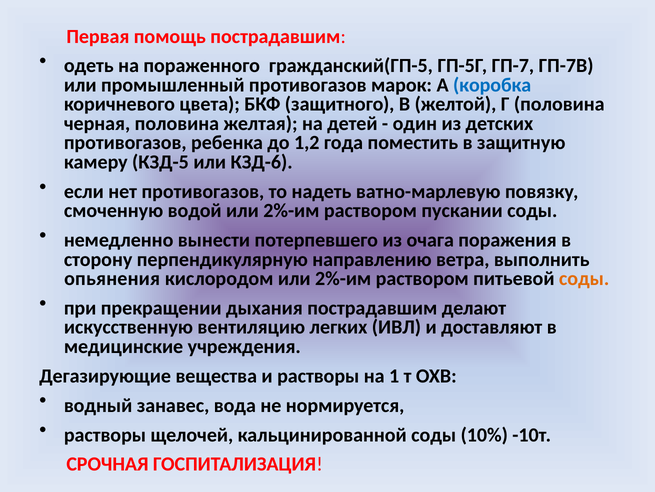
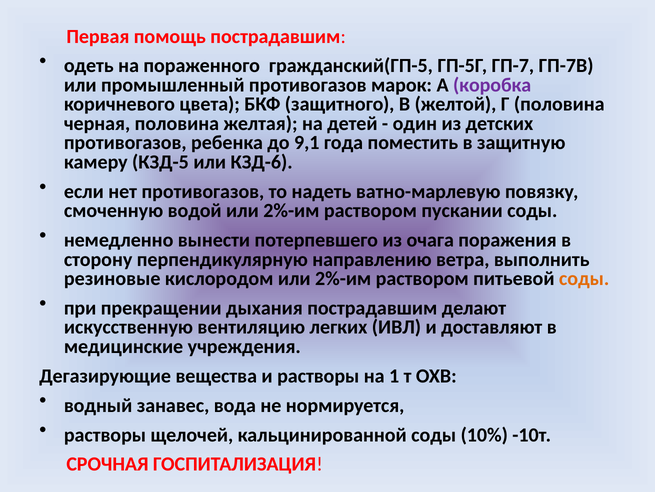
коробка colour: blue -> purple
1,2: 1,2 -> 9,1
опьянения: опьянения -> резиновые
